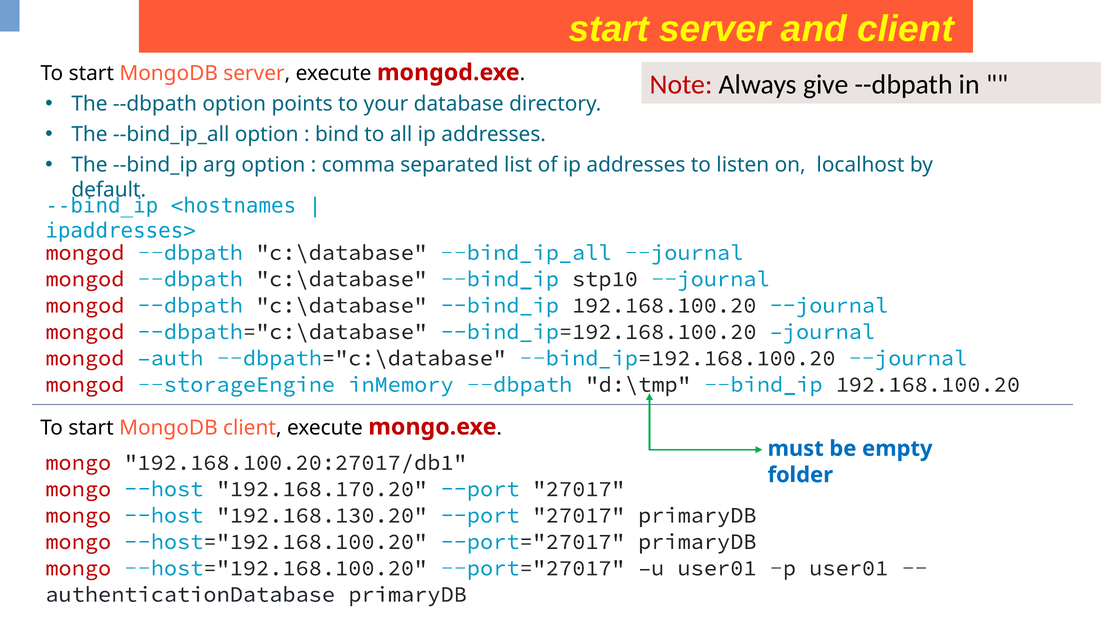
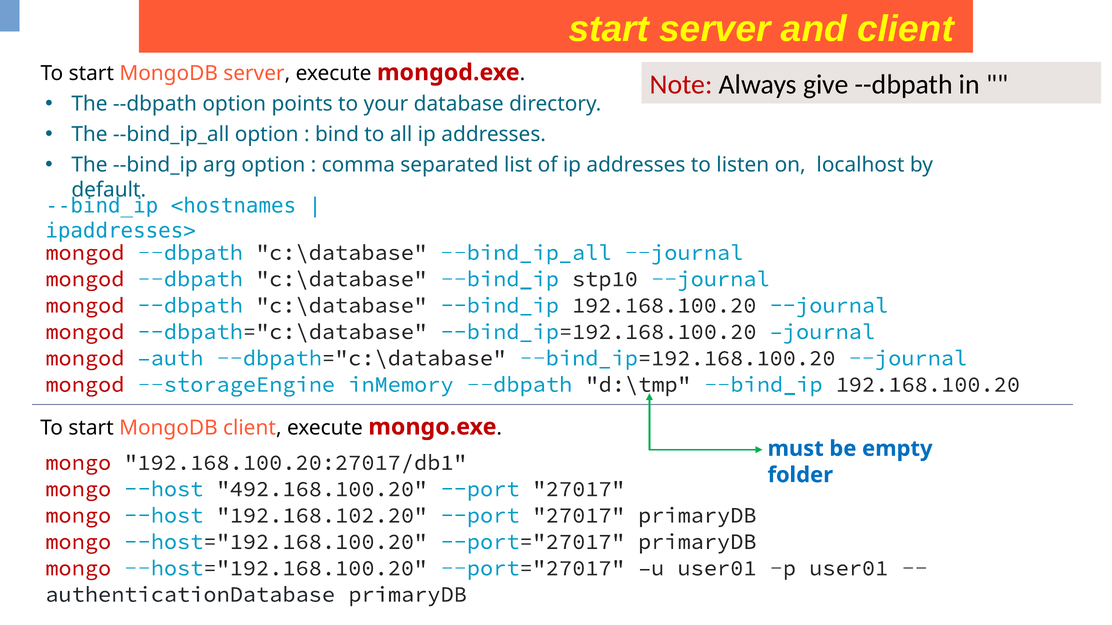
192.168.170.20: 192.168.170.20 -> 492.168.100.20
192.168.130.20: 192.168.130.20 -> 192.168.102.20
